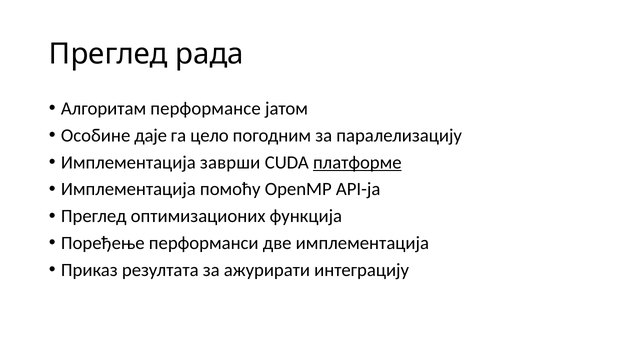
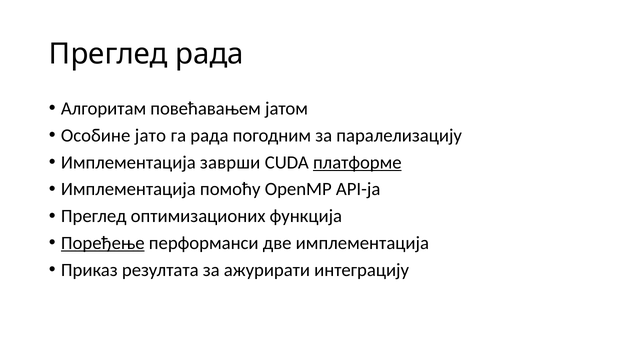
перформансе: перформансе -> повећавањем
даје: даје -> јато
га цело: цело -> рада
Поређење underline: none -> present
